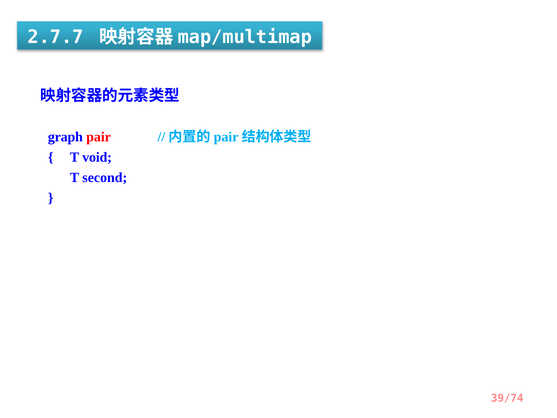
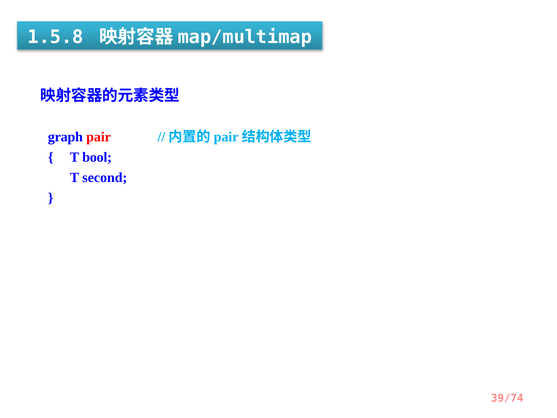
2.7.7: 2.7.7 -> 1.5.8
void: void -> bool
